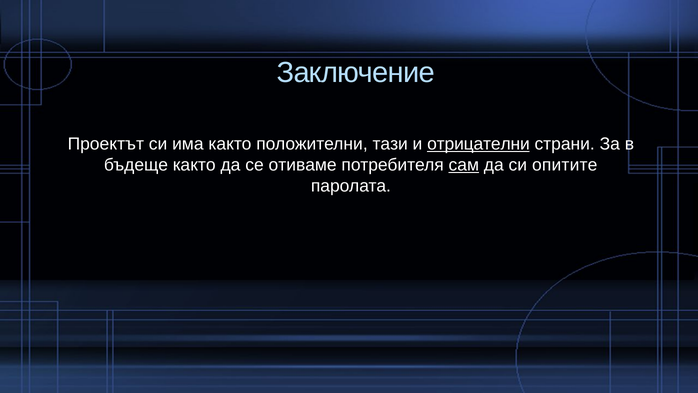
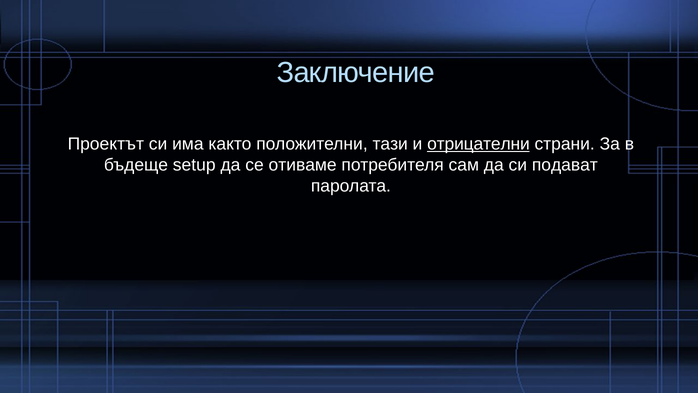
бъдеще както: както -> setup
сам underline: present -> none
опитите: опитите -> подават
